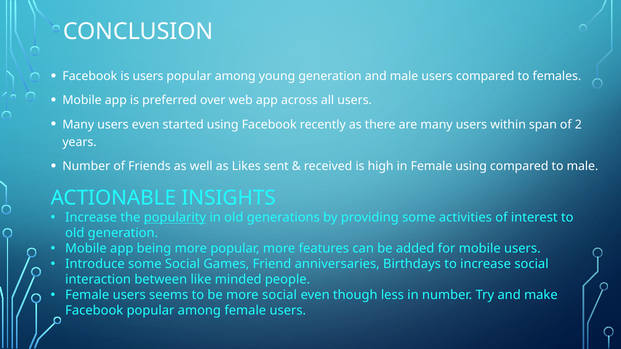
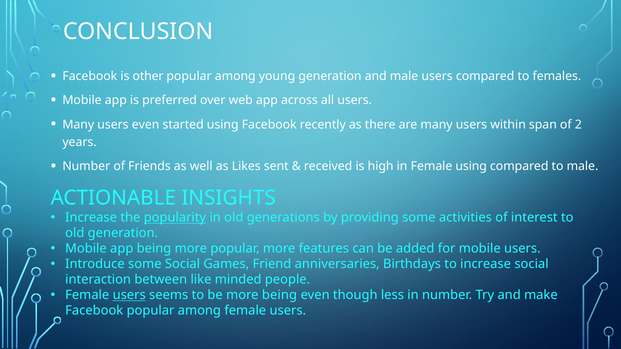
is users: users -> other
users at (129, 295) underline: none -> present
more social: social -> being
